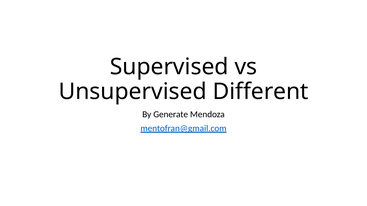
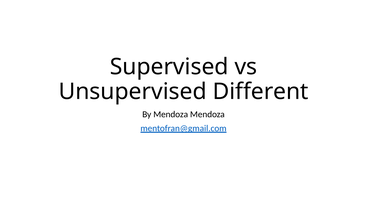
By Generate: Generate -> Mendoza
